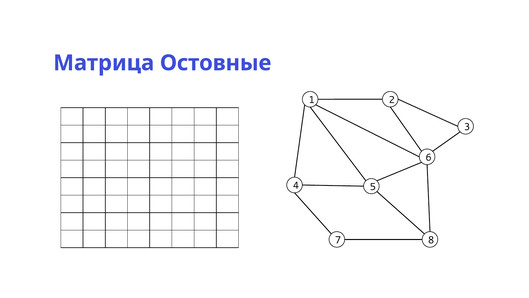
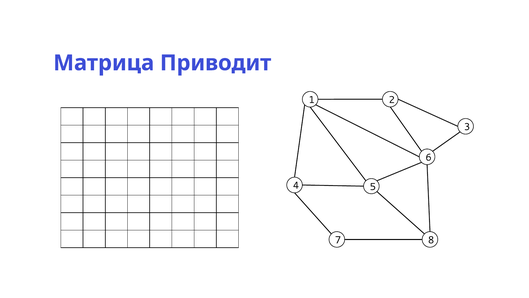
Остовные: Остовные -> Приводит
